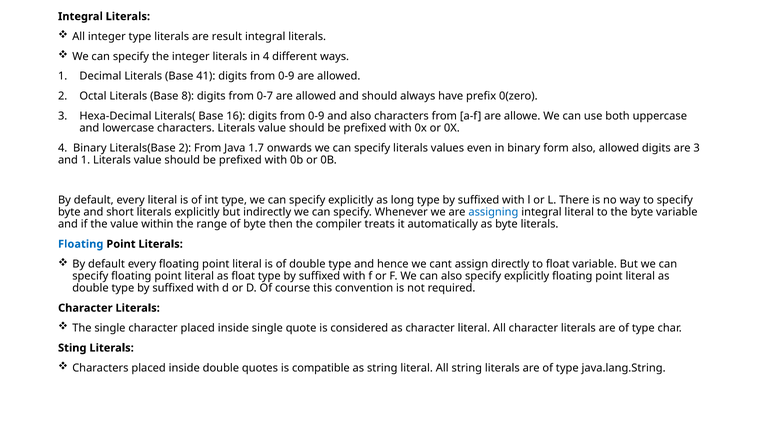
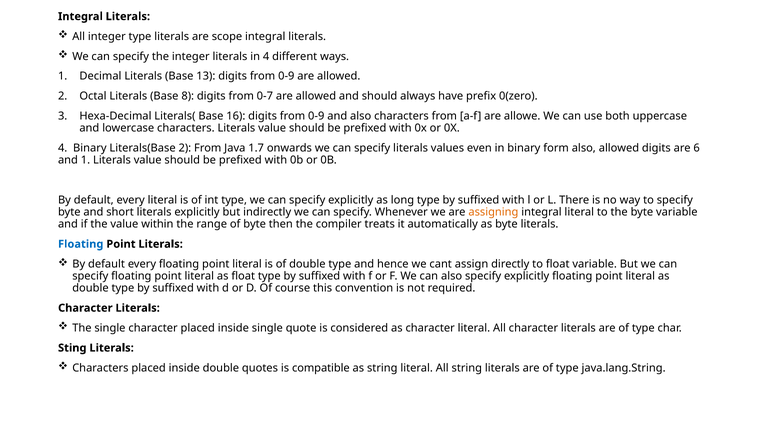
result: result -> scope
41: 41 -> 13
are 3: 3 -> 6
assigning colour: blue -> orange
